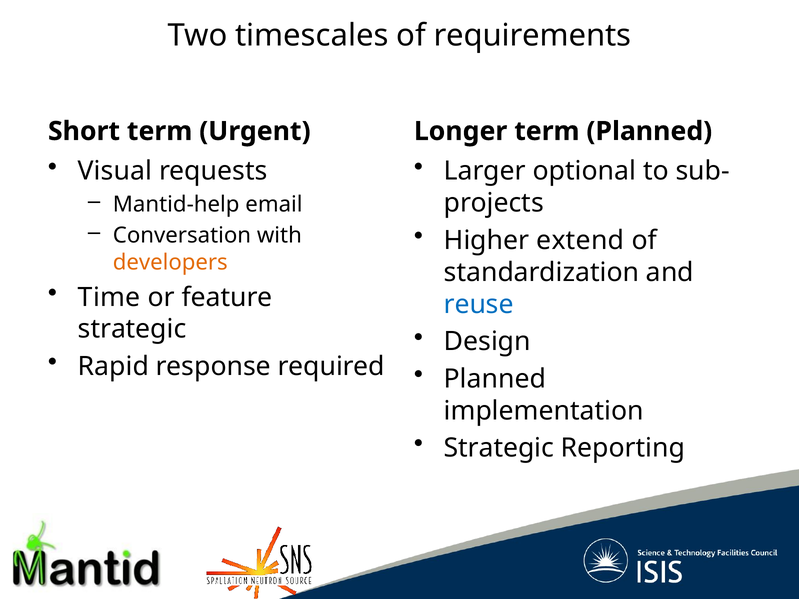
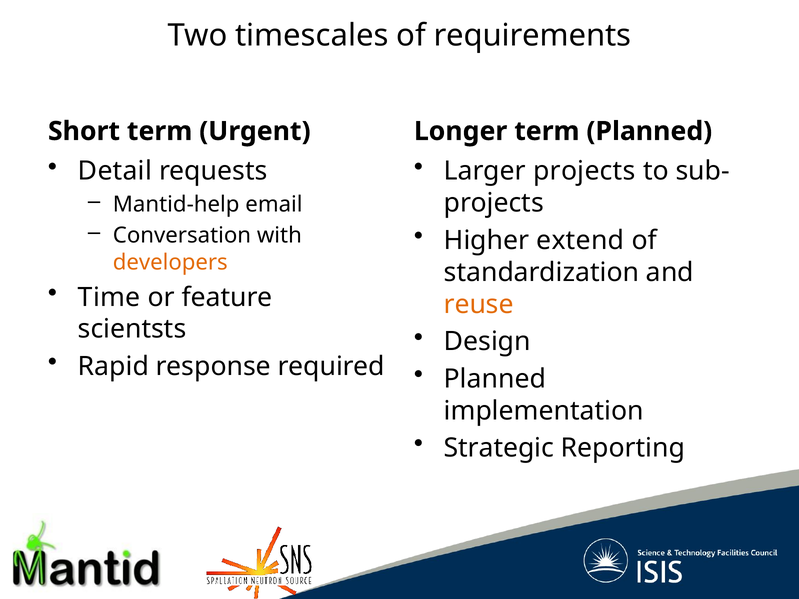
Visual: Visual -> Detail
Larger optional: optional -> projects
reuse colour: blue -> orange
strategic at (132, 329): strategic -> scientsts
